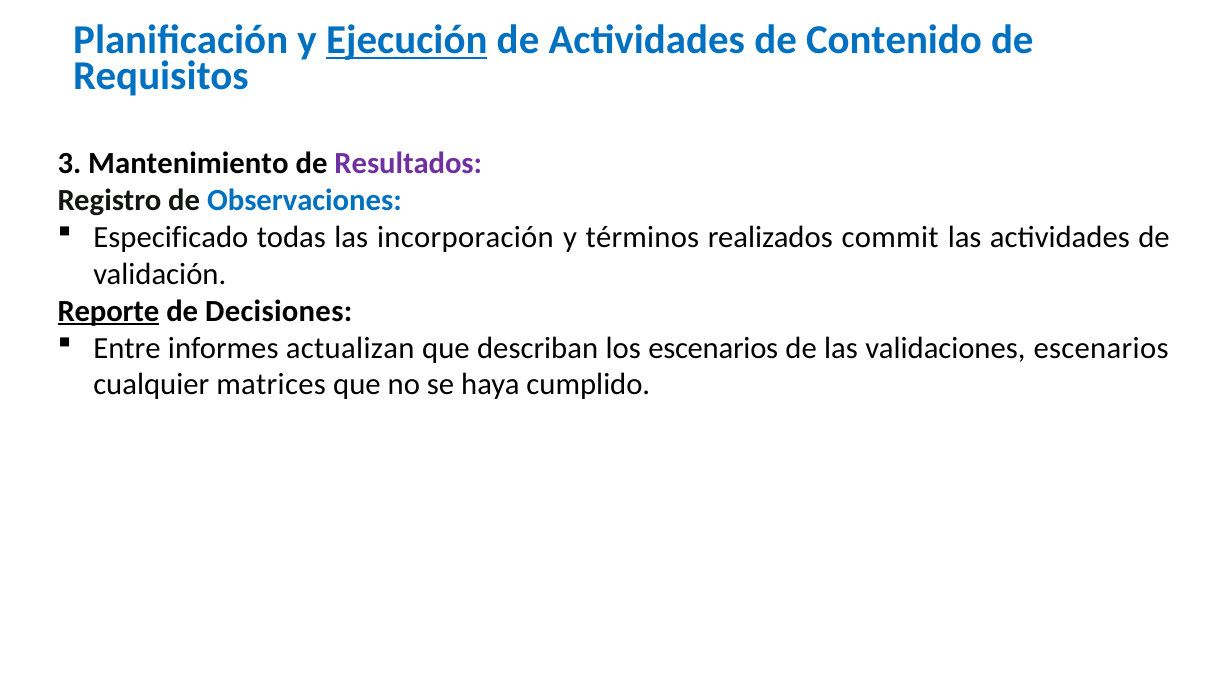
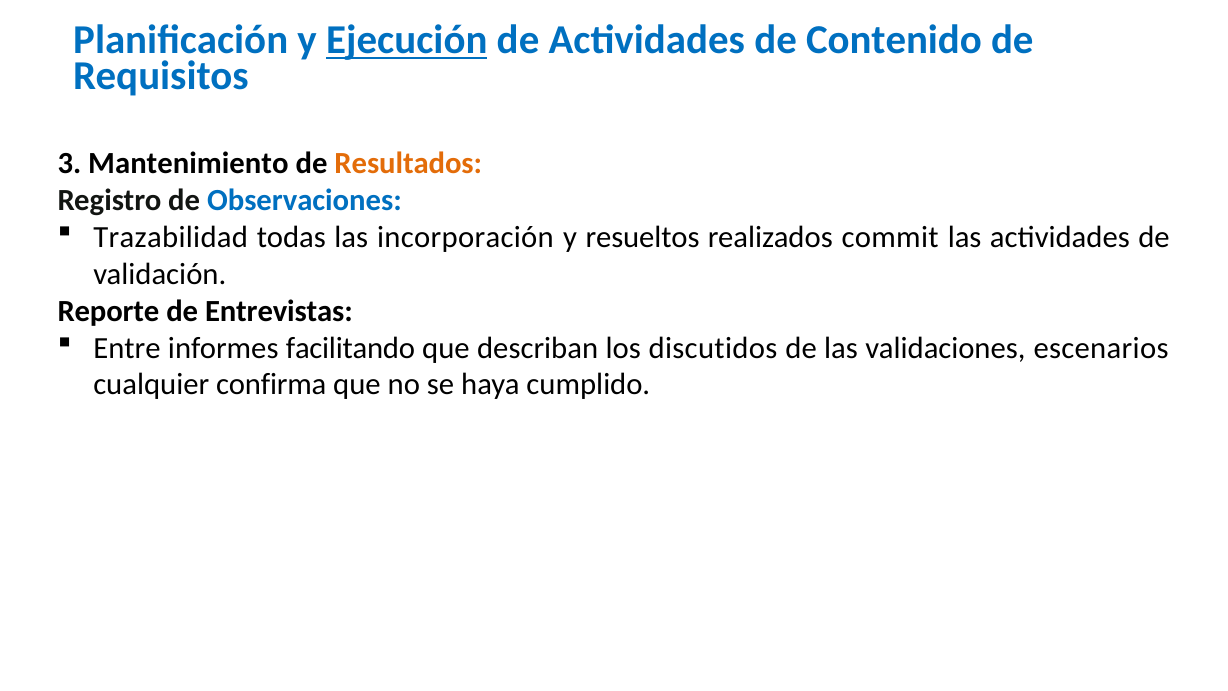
Resultados colour: purple -> orange
Especificado: Especificado -> Trazabilidad
términos: términos -> resueltos
Reporte underline: present -> none
Decisiones: Decisiones -> Entrevistas
actualizan: actualizan -> facilitando
los escenarios: escenarios -> discutidos
matrices: matrices -> confirma
